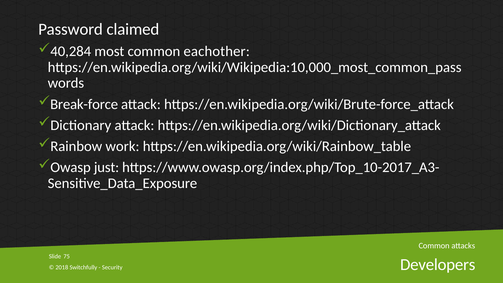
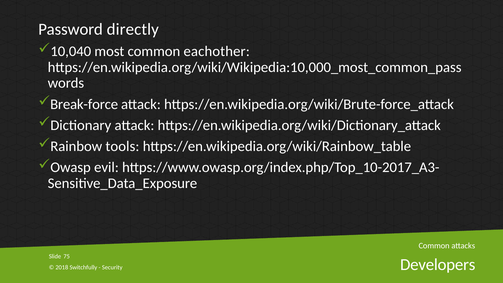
claimed: claimed -> directly
40,284: 40,284 -> 10,040
work: work -> tools
just: just -> evil
